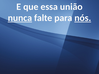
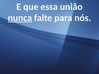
nós underline: present -> none
